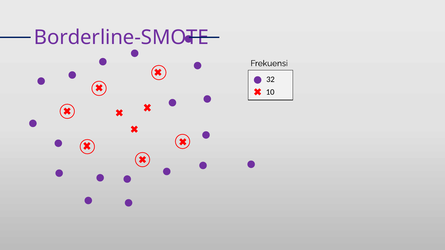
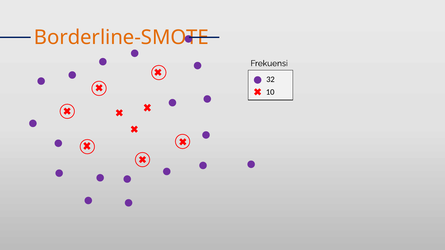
Borderline-SMOTE colour: purple -> orange
